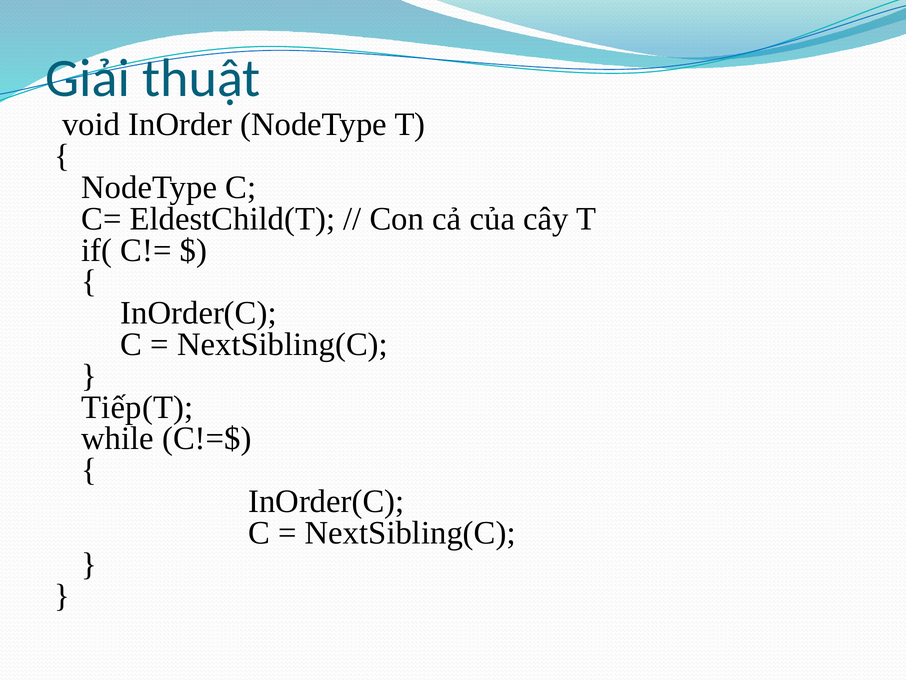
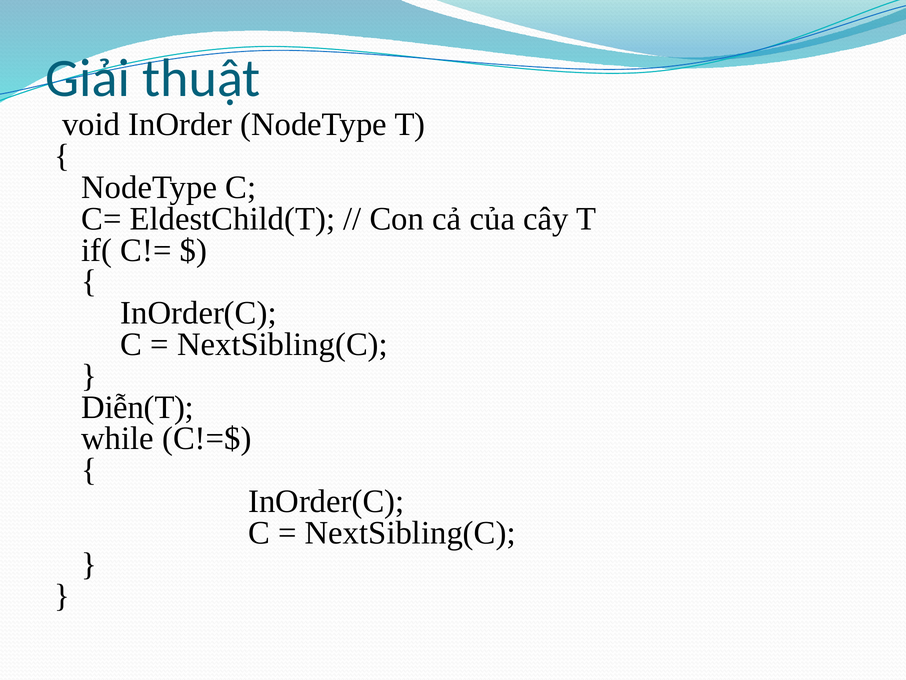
Tiếp(T: Tiếp(T -> Diễn(T
